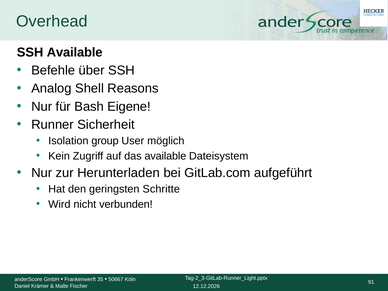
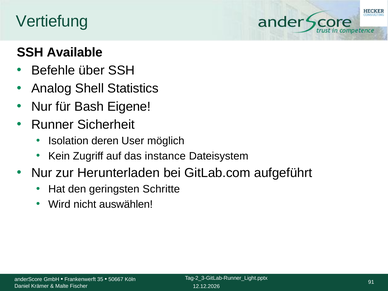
Overhead: Overhead -> Vertiefung
Reasons: Reasons -> Statistics
group: group -> deren
das available: available -> instance
verbunden: verbunden -> auswählen
